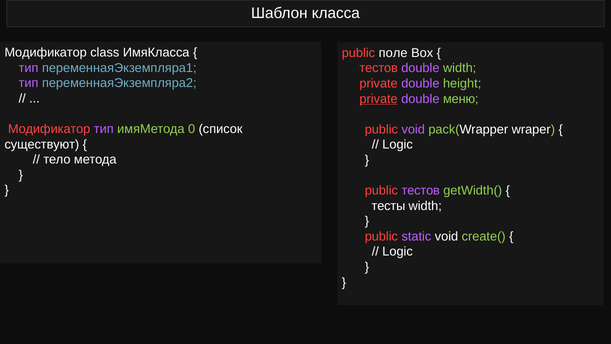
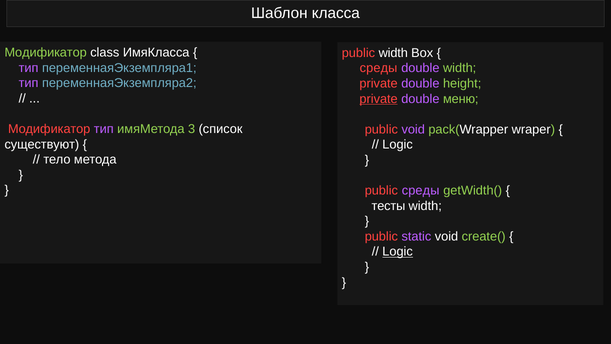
Модификатор at (46, 52) colour: white -> light green
public поле: поле -> width
тестов at (379, 68): тестов -> среды
0: 0 -> 3
public тестов: тестов -> среды
Logic at (398, 252) underline: none -> present
